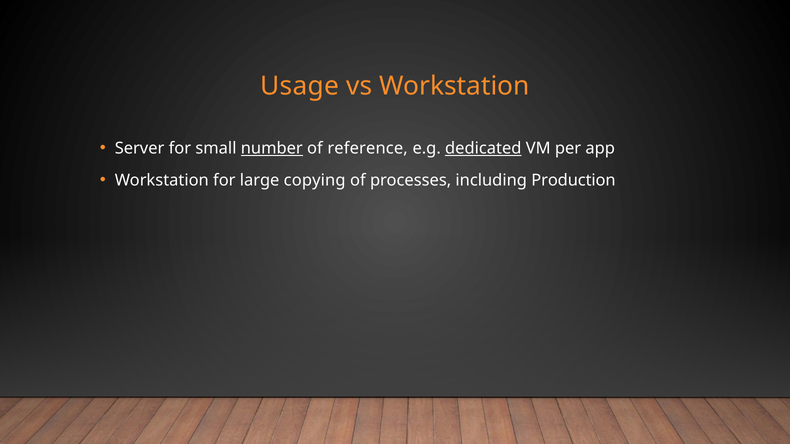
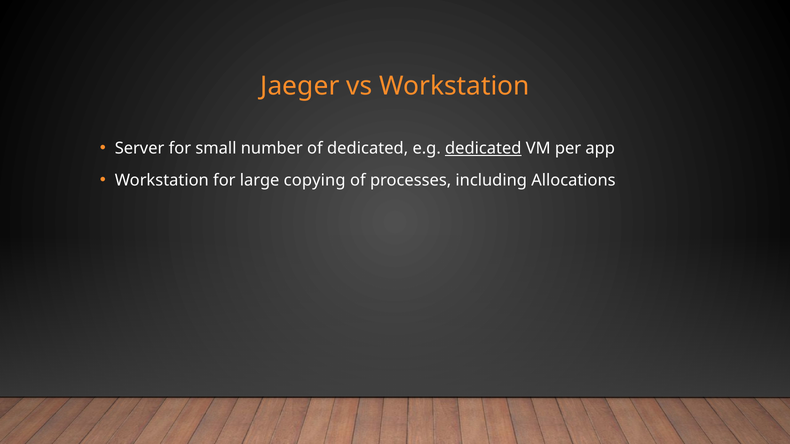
Usage: Usage -> Jaeger
number underline: present -> none
of reference: reference -> dedicated
Production: Production -> Allocations
